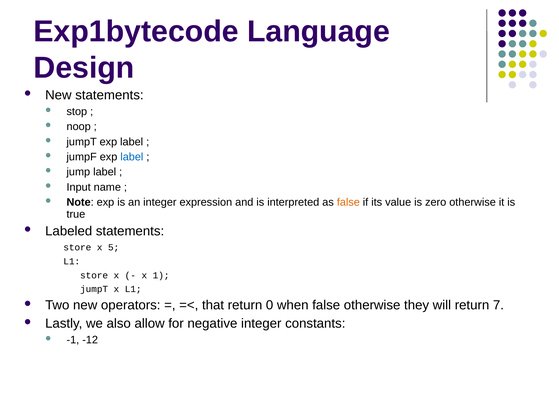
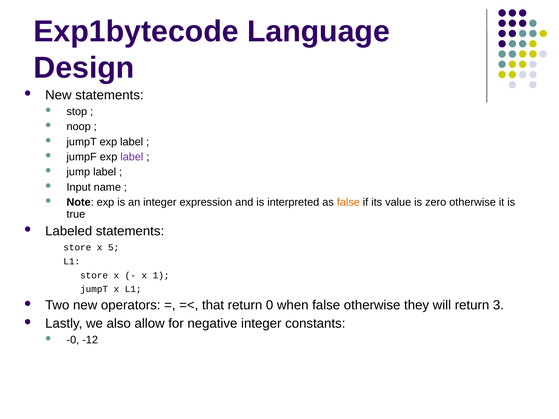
label at (132, 157) colour: blue -> purple
7: 7 -> 3
-1: -1 -> -0
